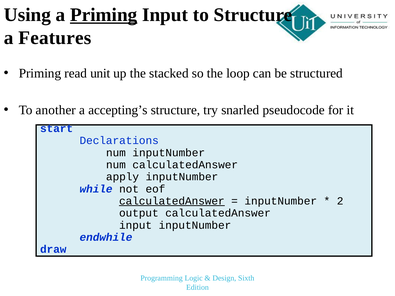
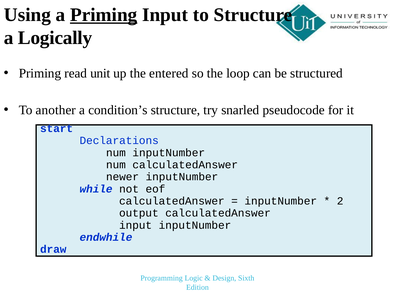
Features: Features -> Logically
stacked: stacked -> entered
accepting’s: accepting’s -> condition’s
apply: apply -> newer
calculatedAnswer at (172, 201) underline: present -> none
